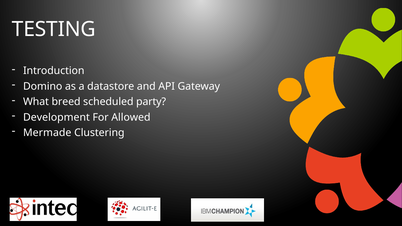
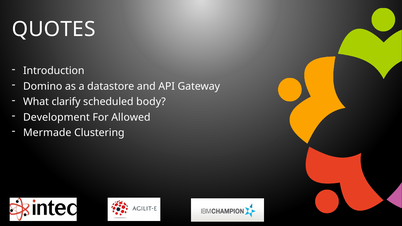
TESTING: TESTING -> QUOTES
breed: breed -> clarify
party: party -> body
